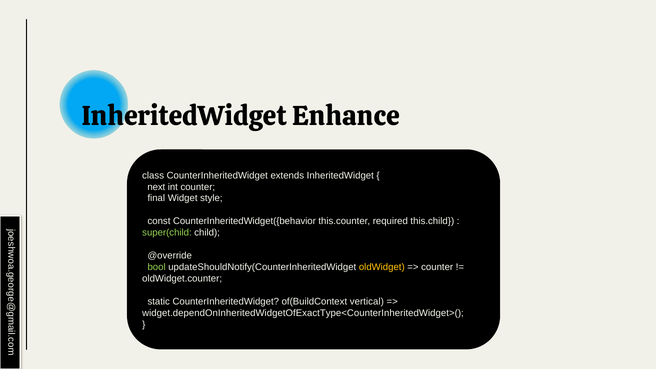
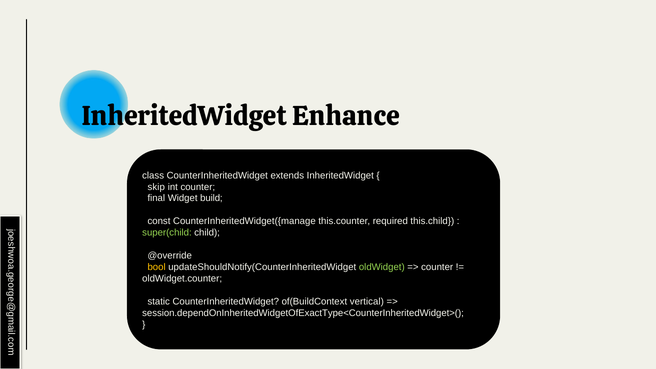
next: next -> skip
style: style -> build
CounterInheritedWidget({behavior: CounterInheritedWidget({behavior -> CounterInheritedWidget({manage
bool colour: light green -> yellow
oldWidget colour: yellow -> light green
widget.dependOnInheritedWidgetOfExactType<CounterInheritedWidget>(: widget.dependOnInheritedWidgetOfExactType<CounterInheritedWidget>( -> session.dependOnInheritedWidgetOfExactType<CounterInheritedWidget>(
